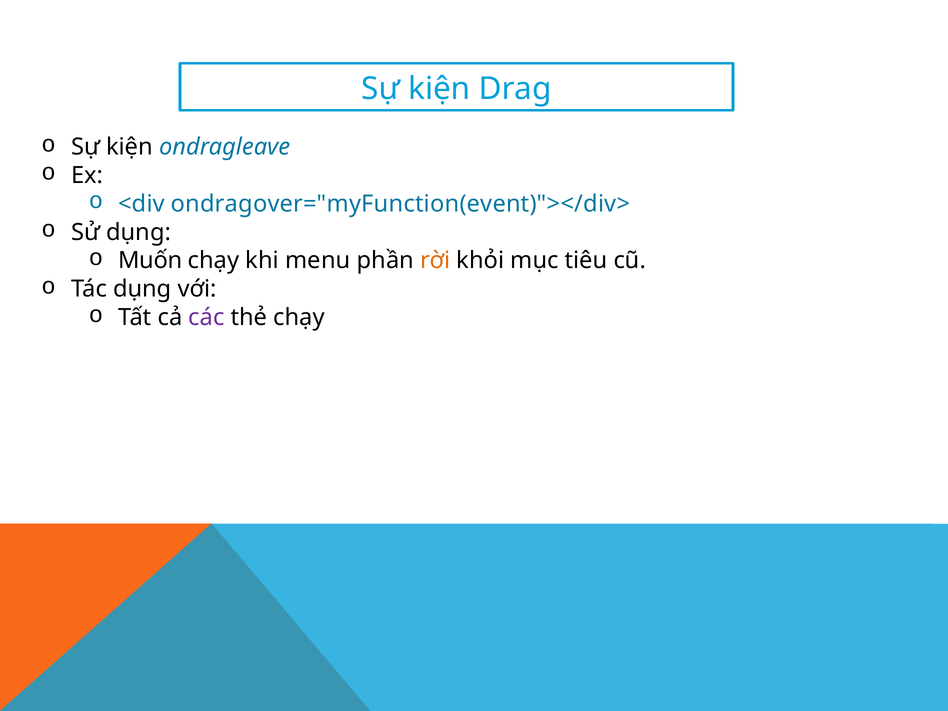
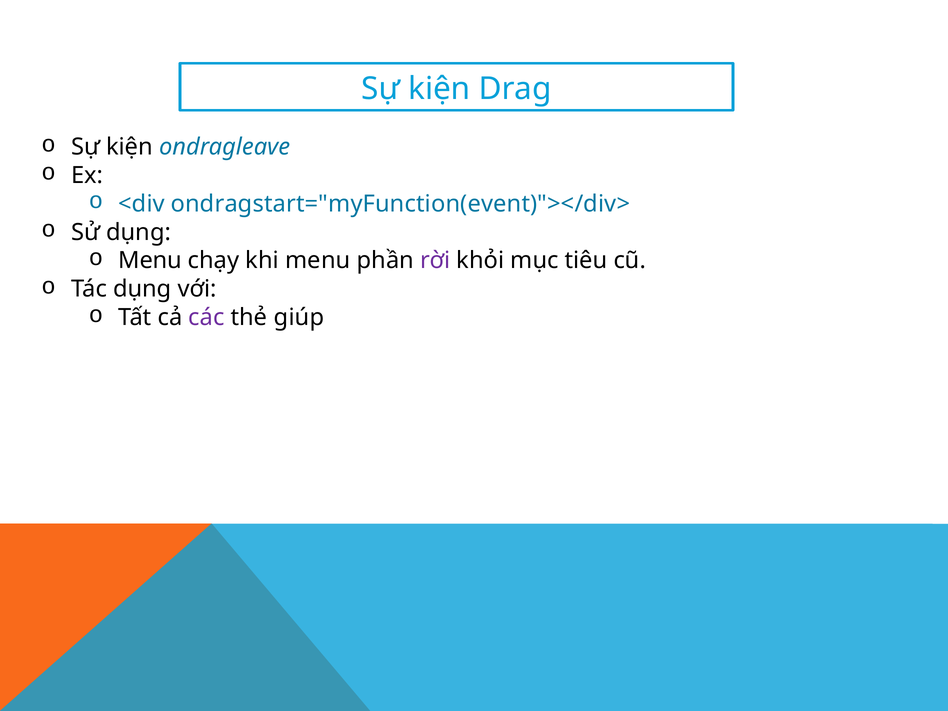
ondragover="myFunction(event)"></div>: ondragover="myFunction(event)"></div> -> ondragstart="myFunction(event)"></div>
Muốn at (150, 261): Muốn -> Menu
rời colour: orange -> purple
thẻ chạy: chạy -> giúp
